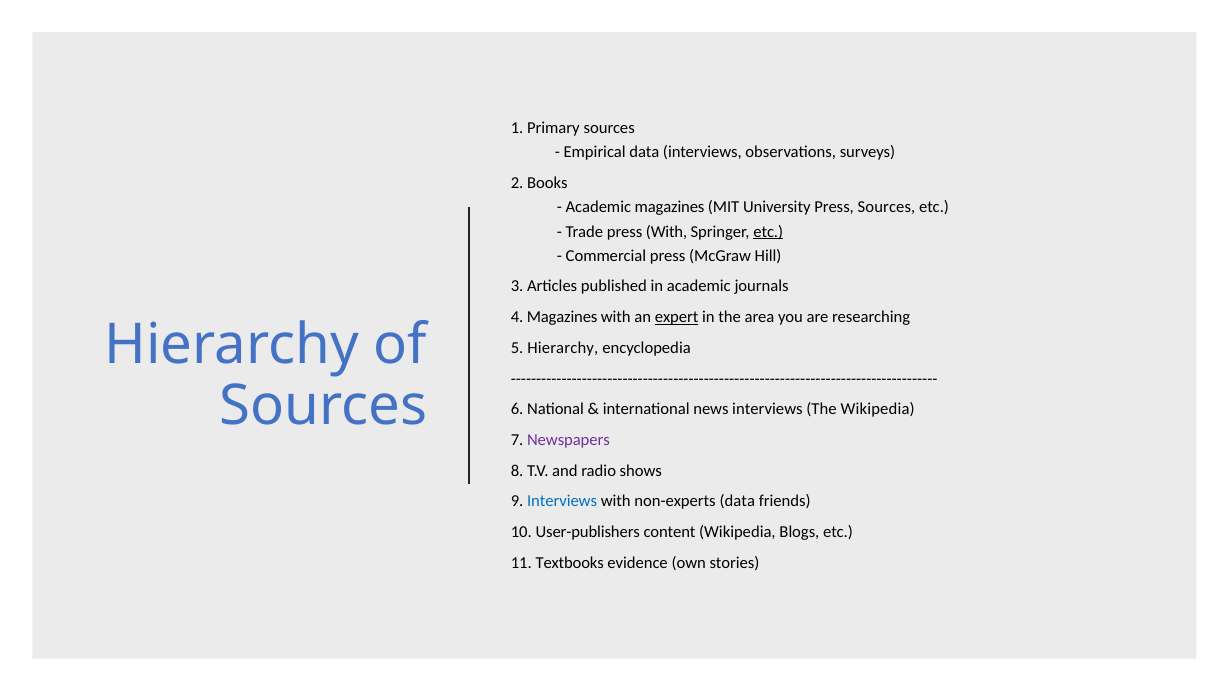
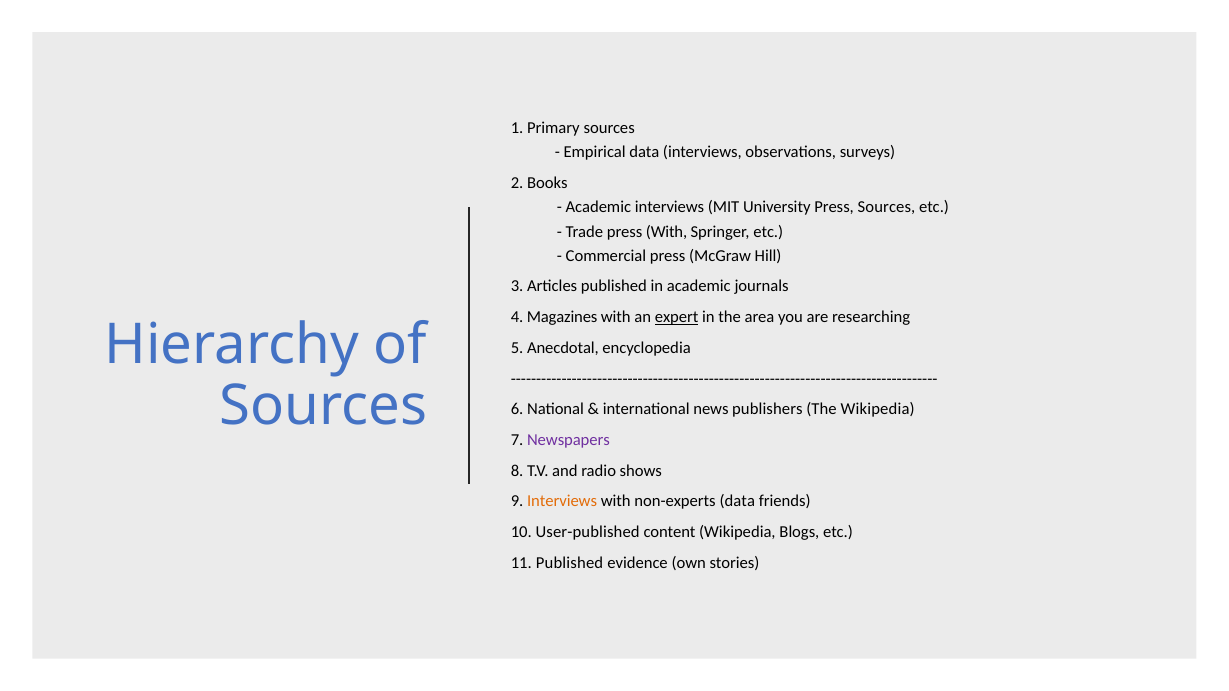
Academic magazines: magazines -> interviews
etc at (768, 232) underline: present -> none
5 Hierarchy: Hierarchy -> Anecdotal
news interviews: interviews -> publishers
Interviews at (562, 501) colour: blue -> orange
User-publishers: User-publishers -> User-published
11 Textbooks: Textbooks -> Published
